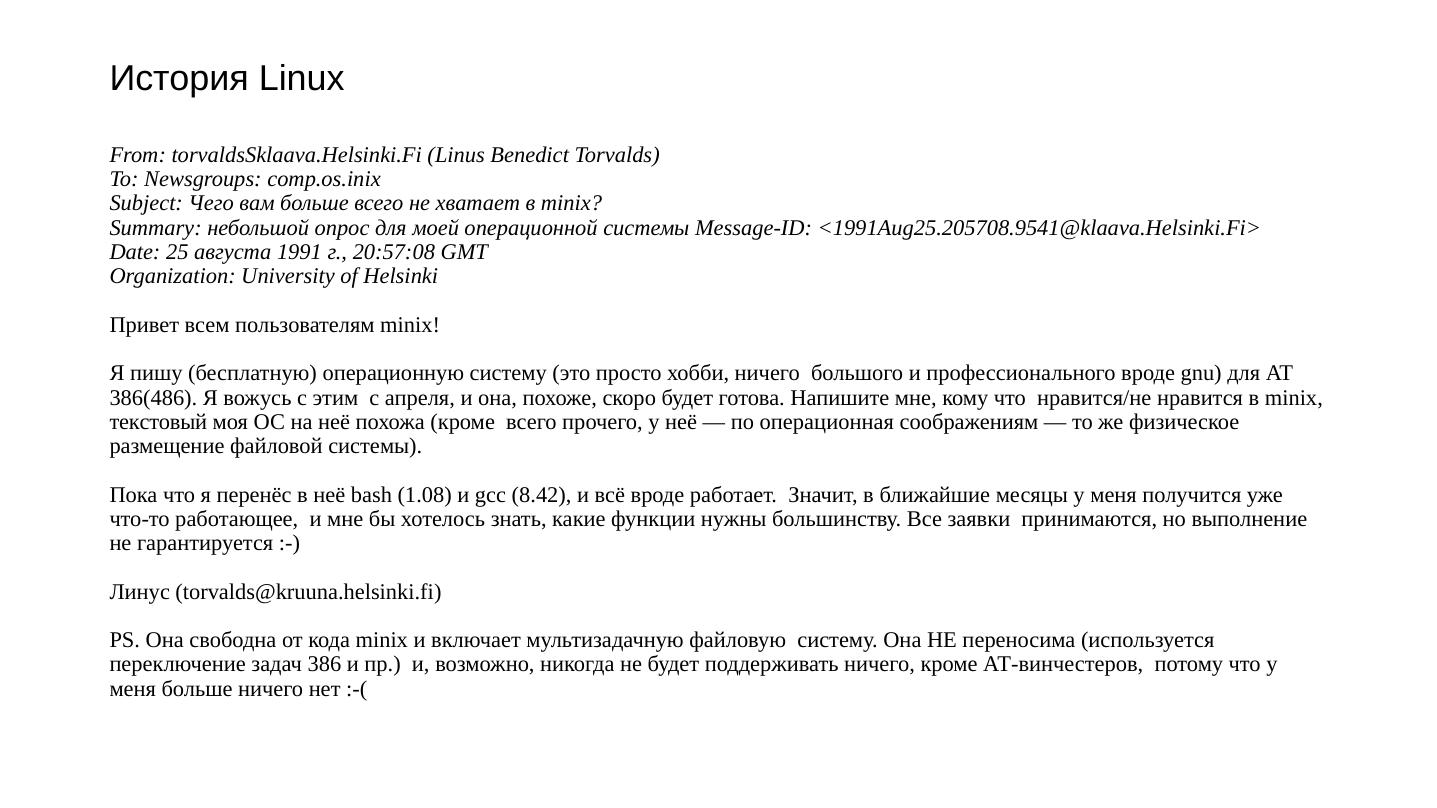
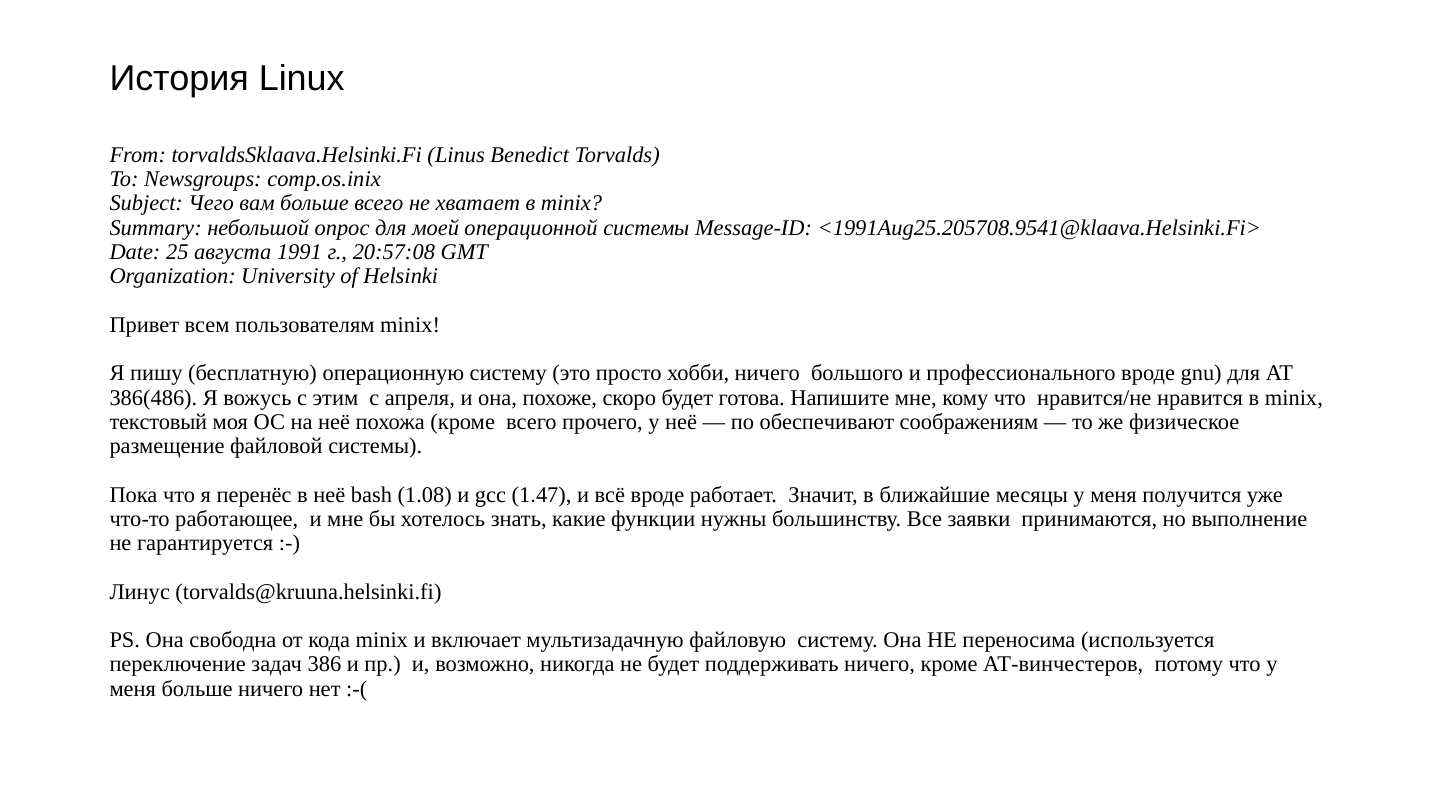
операционная: операционная -> обеспечивают
8.42: 8.42 -> 1.47
